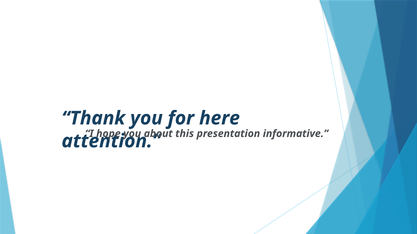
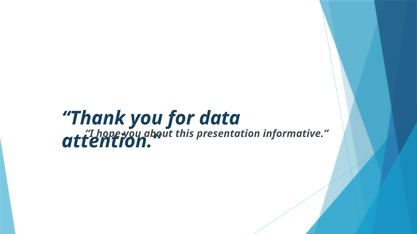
here: here -> data
